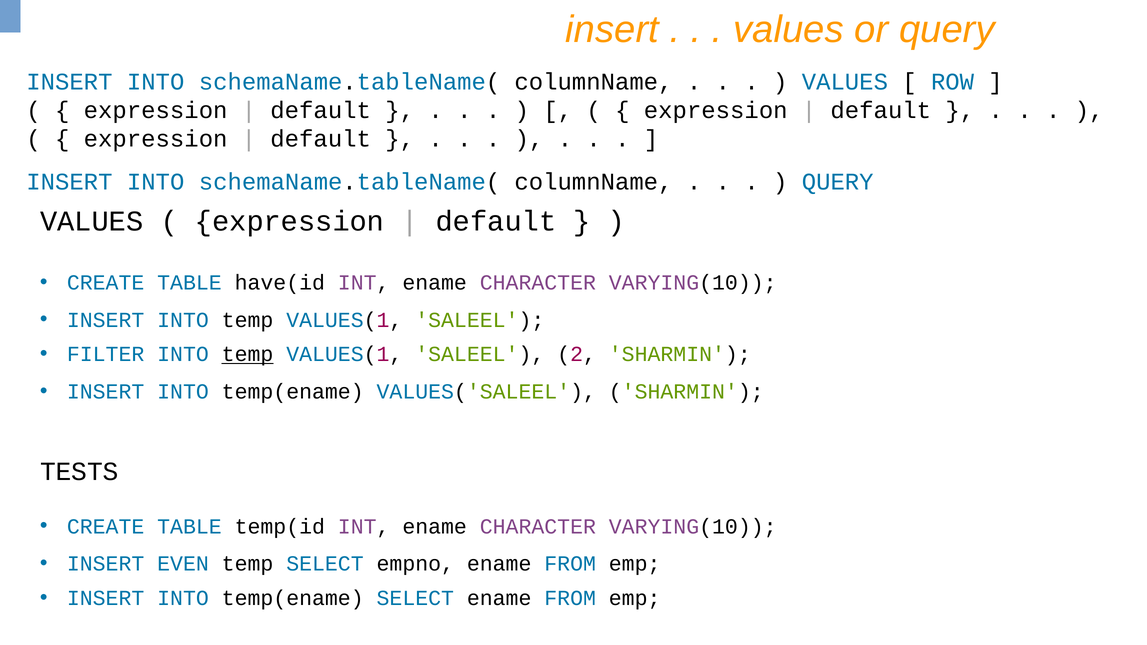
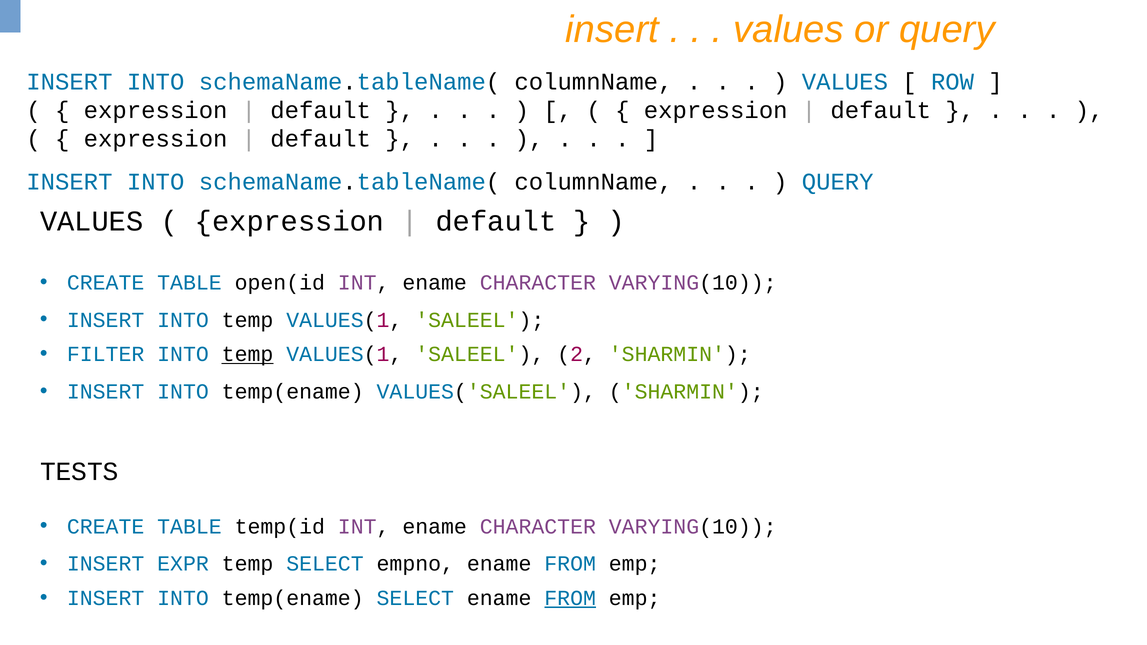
have(id: have(id -> open(id
EVEN: EVEN -> EXPR
FROM at (570, 598) underline: none -> present
